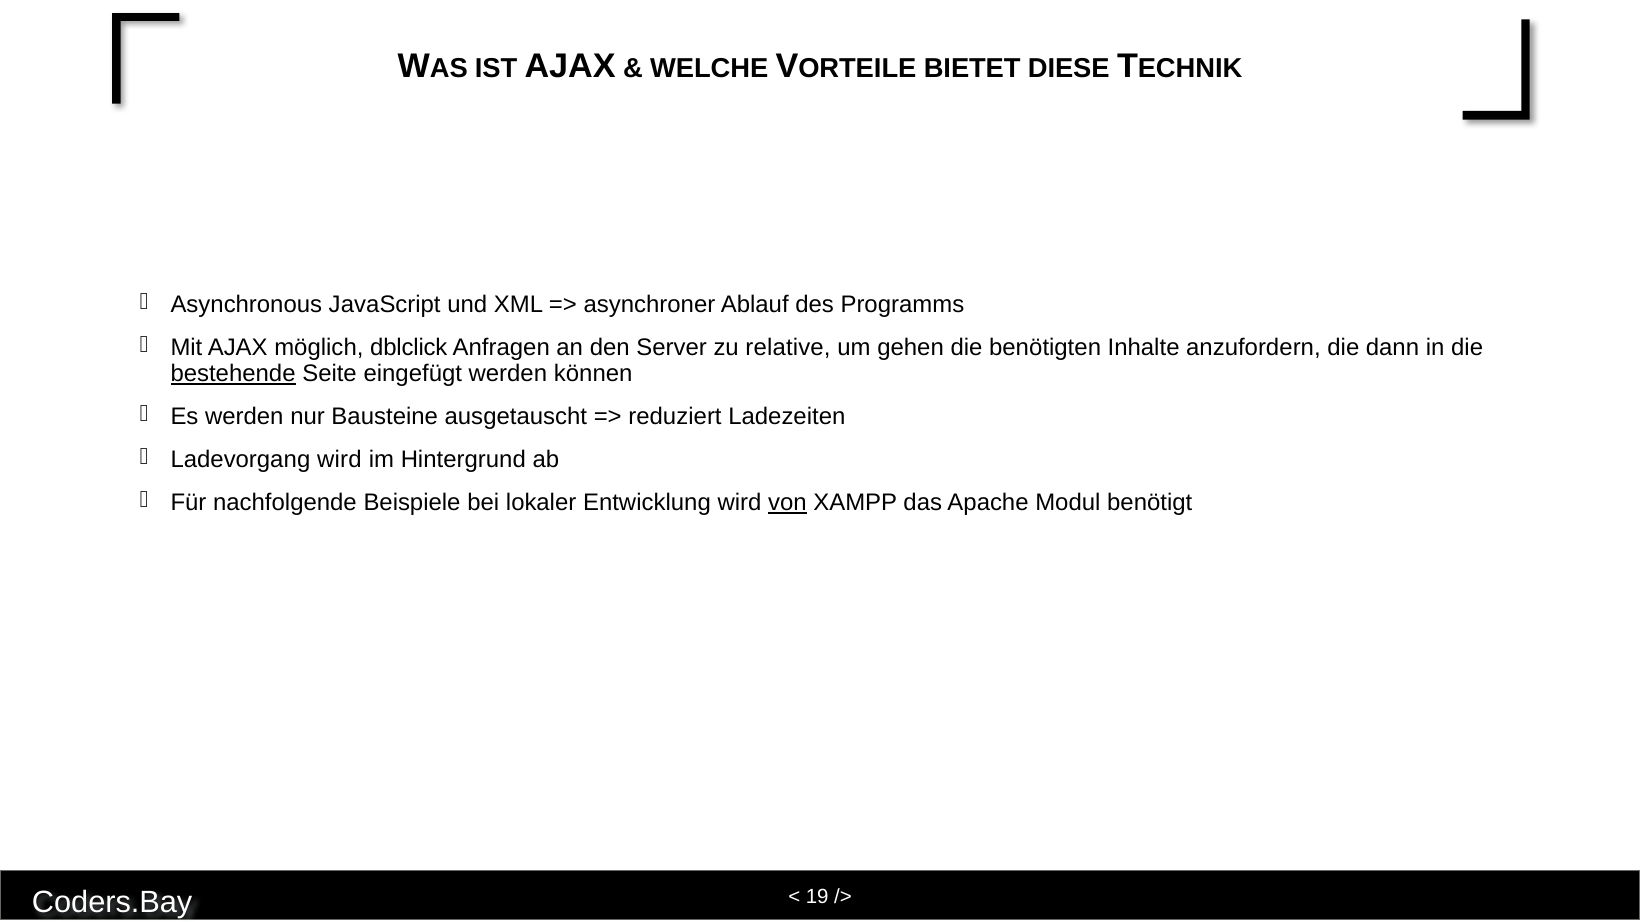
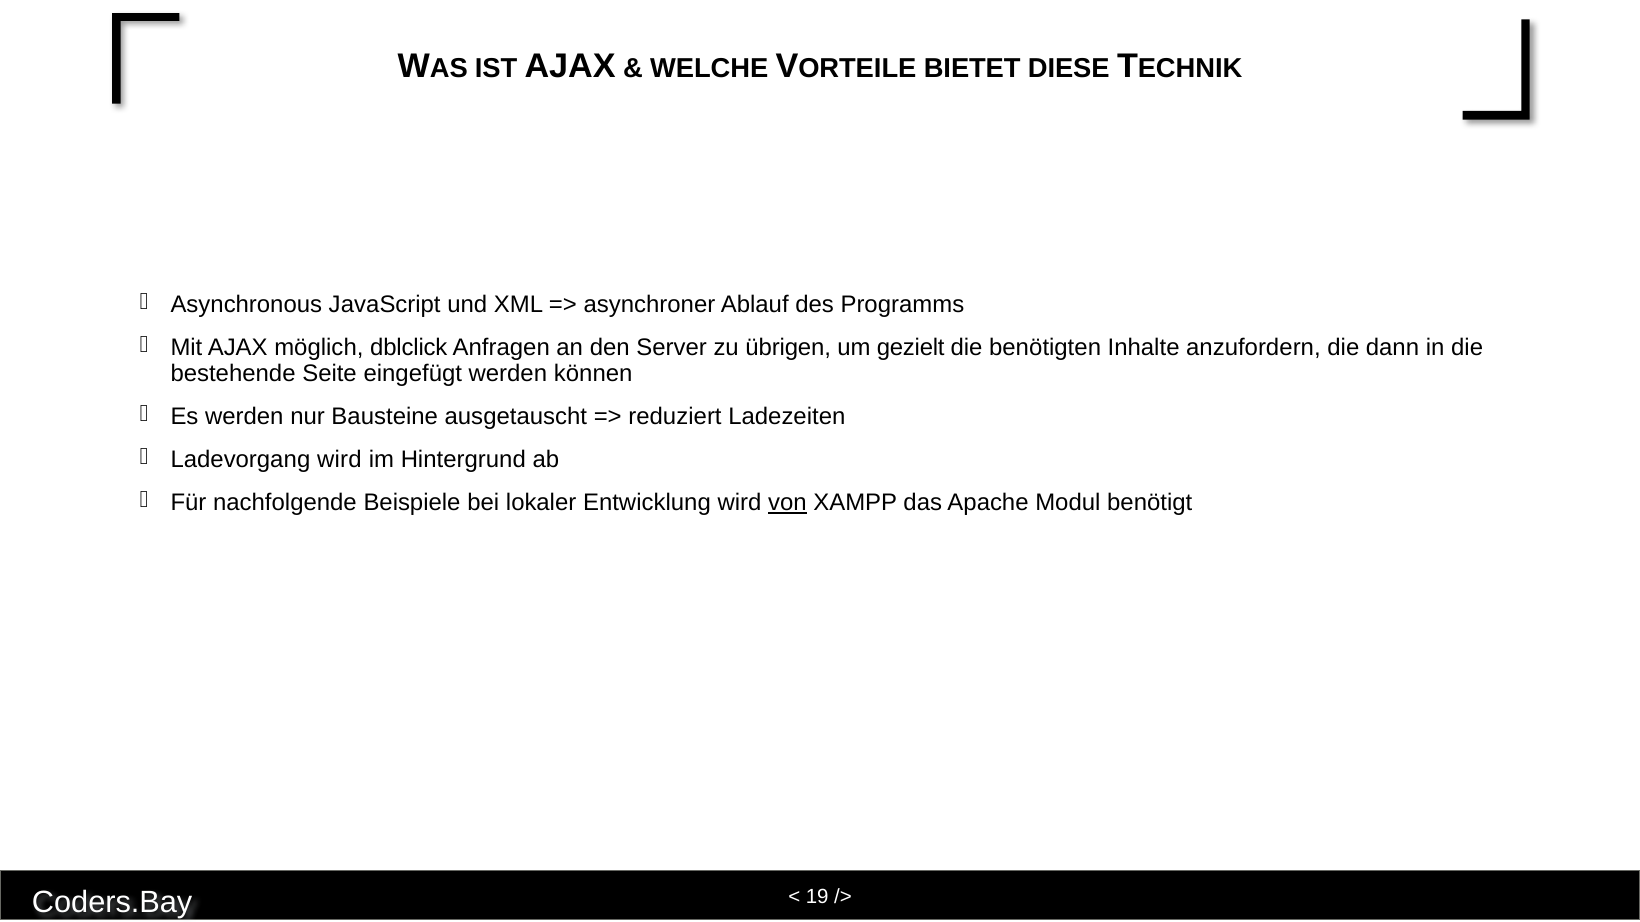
relative: relative -> übrigen
gehen: gehen -> gezielt
bestehende underline: present -> none
